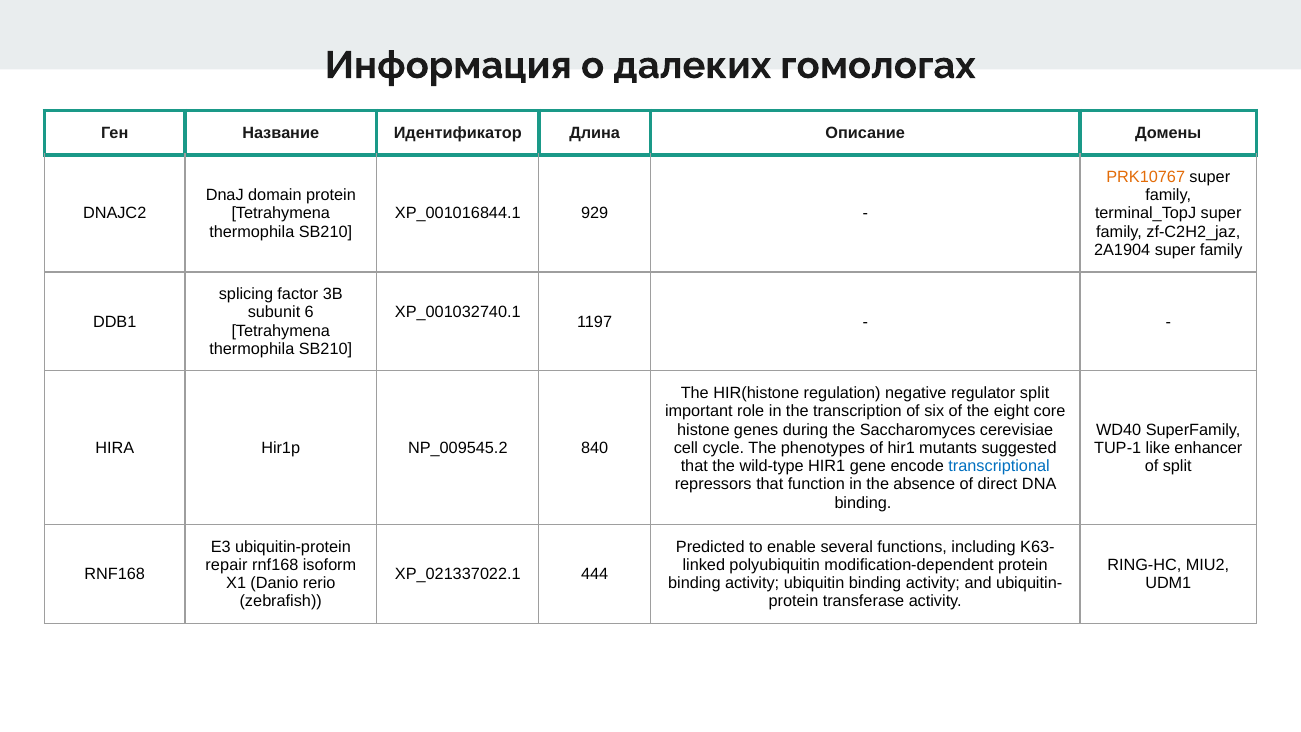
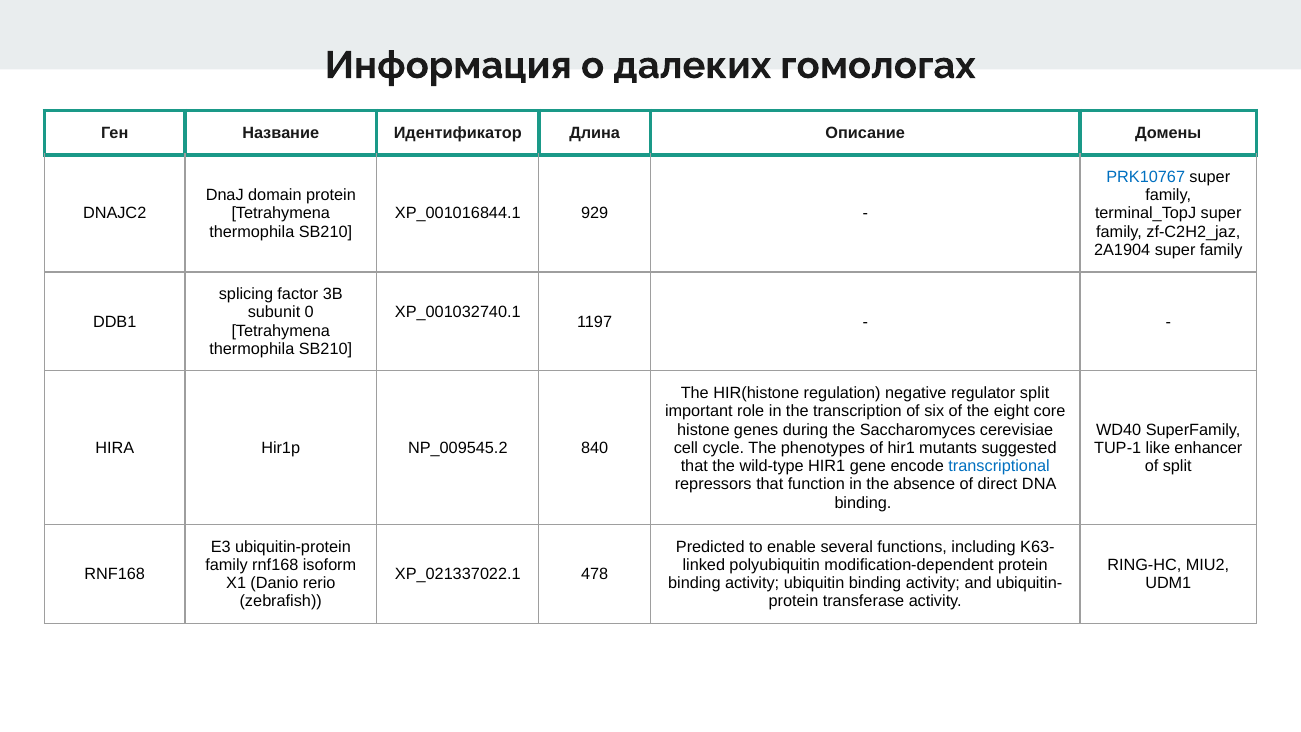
PRK10767 colour: orange -> blue
6: 6 -> 0
repair at (227, 565): repair -> family
444: 444 -> 478
